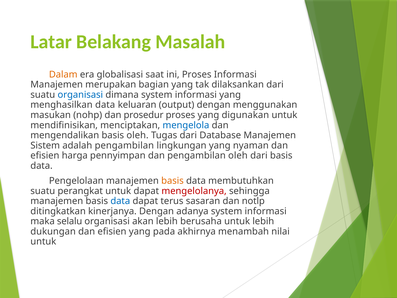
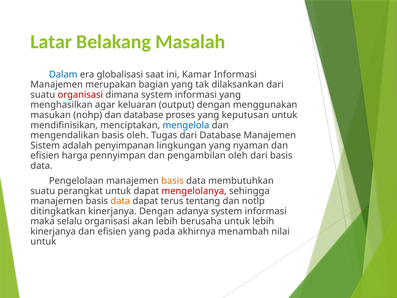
Dalam colour: orange -> blue
ini Proses: Proses -> Kamar
organisasi at (80, 95) colour: blue -> red
menghasilkan data: data -> agar
dan prosedur: prosedur -> database
digunakan: digunakan -> keputusan
adalah pengambilan: pengambilan -> penyimpanan
data at (120, 201) colour: blue -> orange
sasaran: sasaran -> tentang
dukungan at (53, 231): dukungan -> kinerjanya
